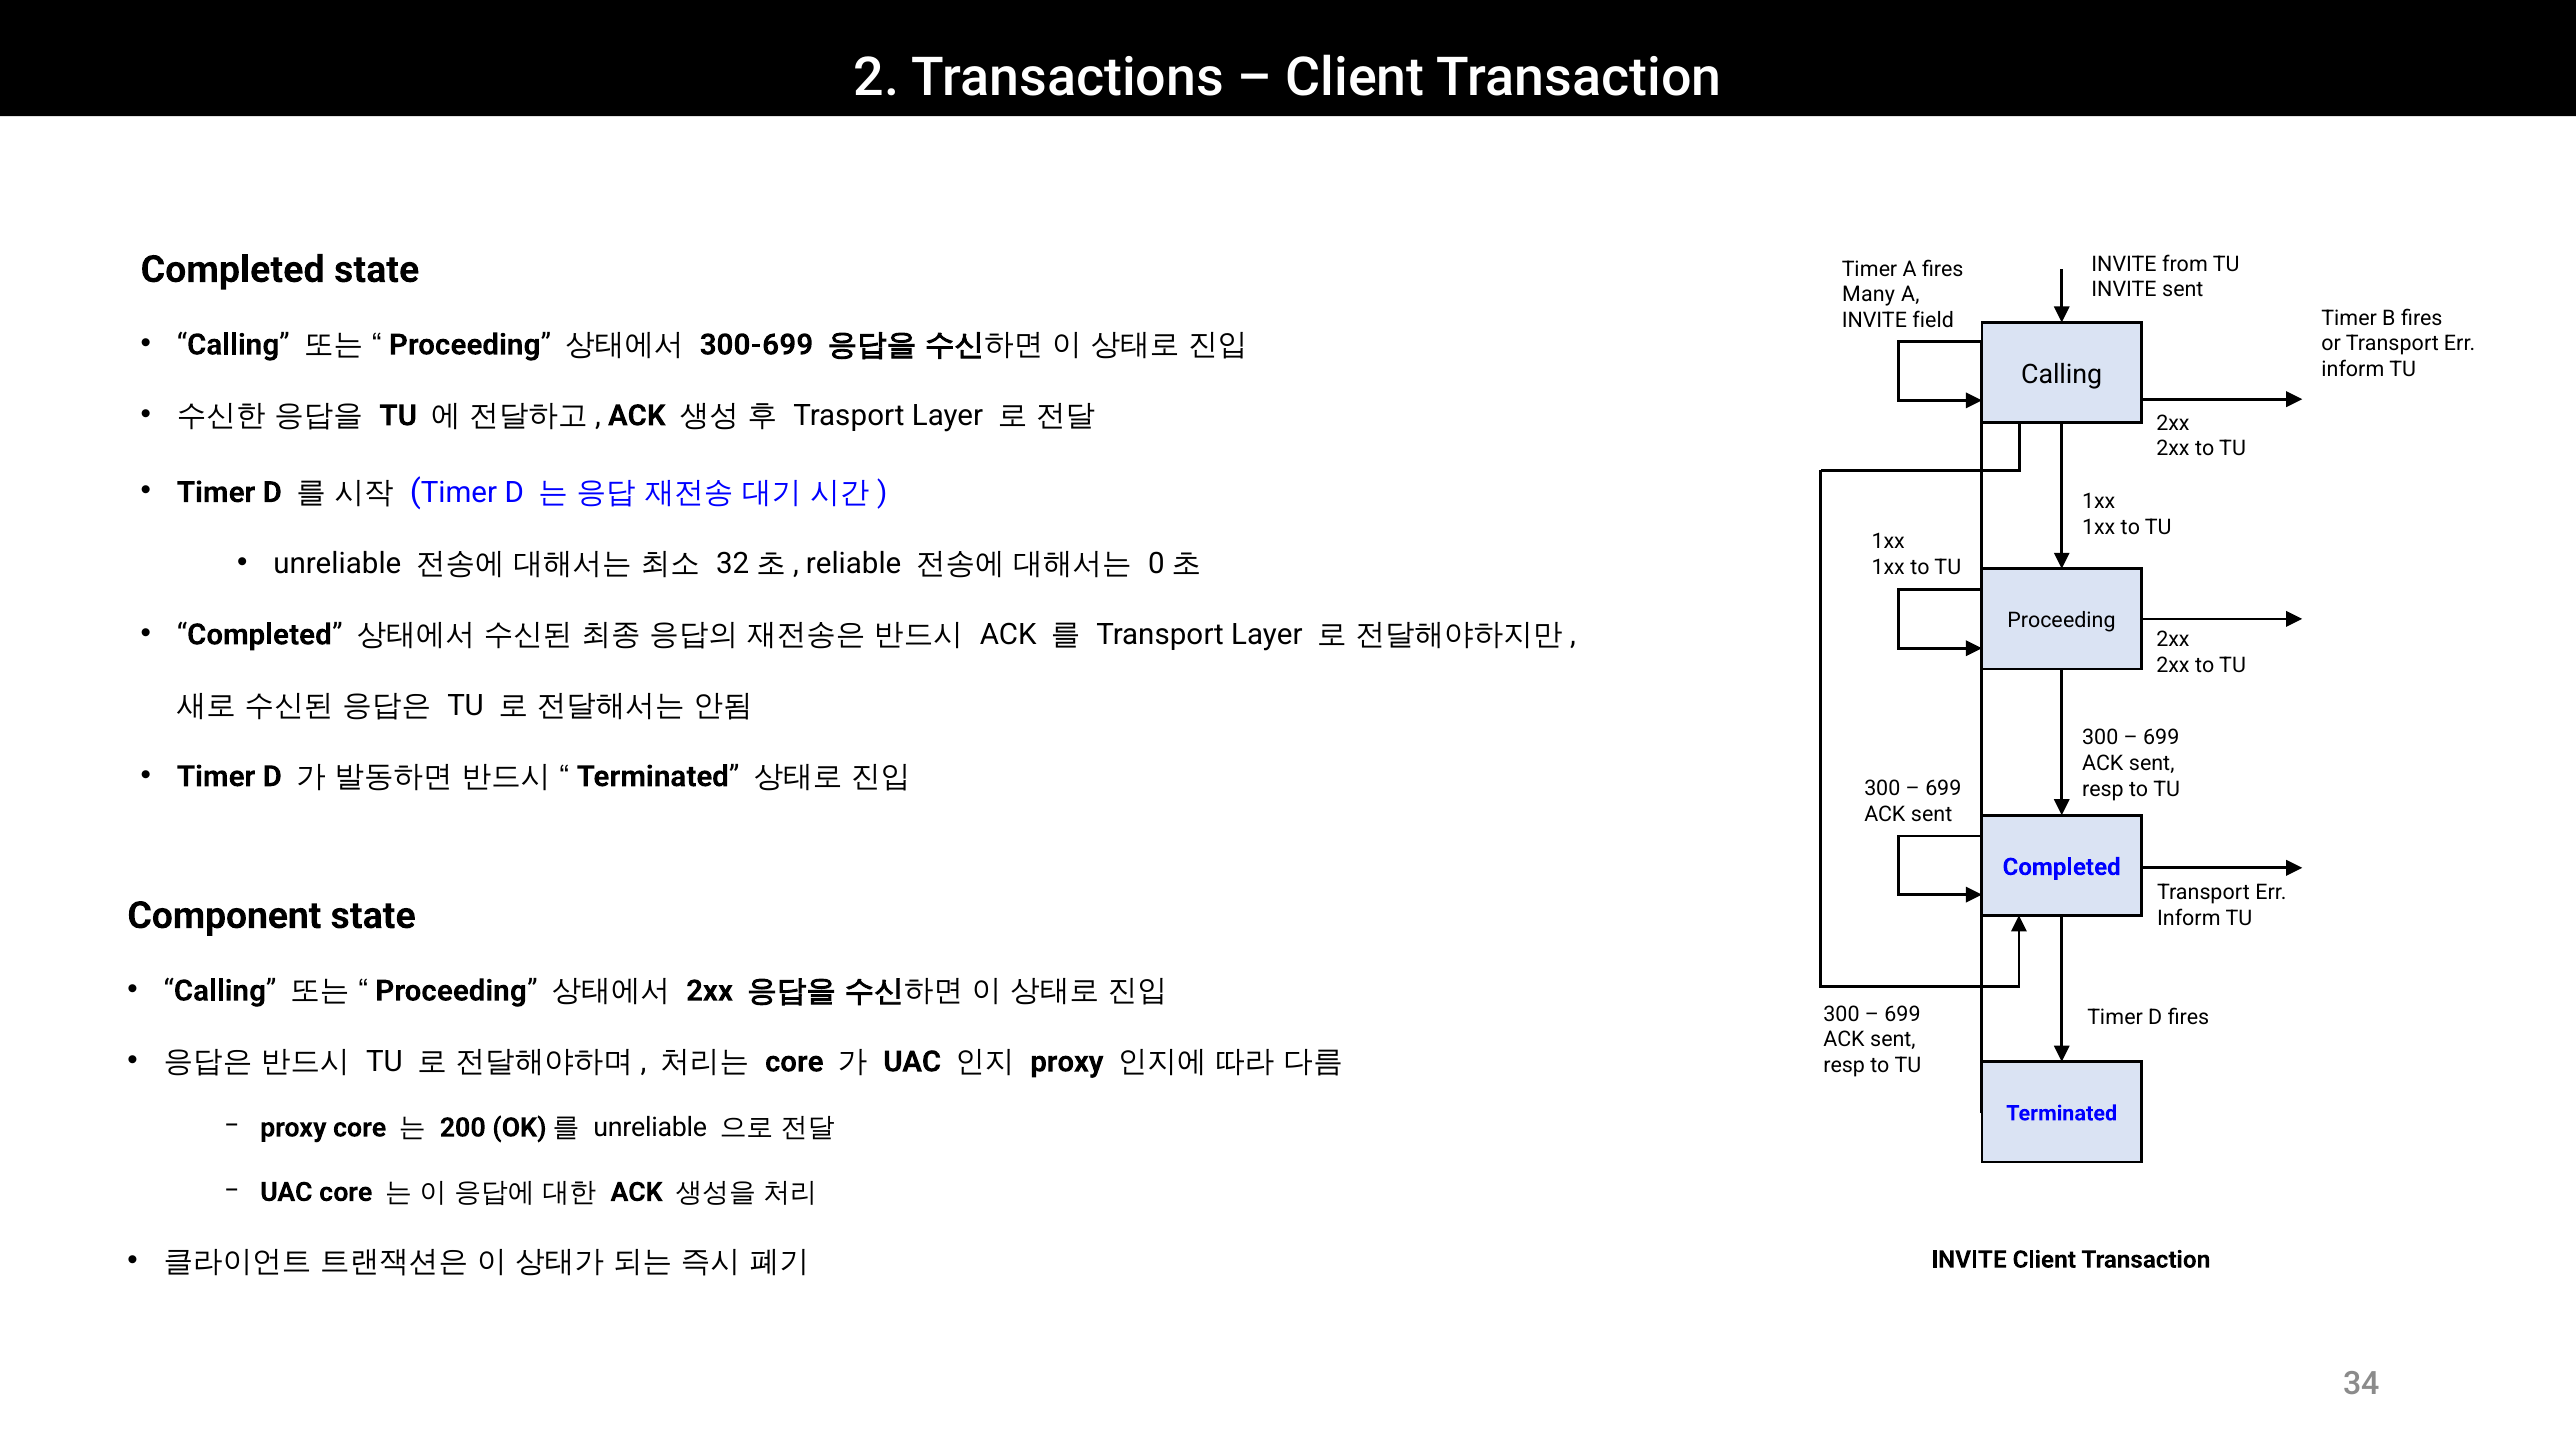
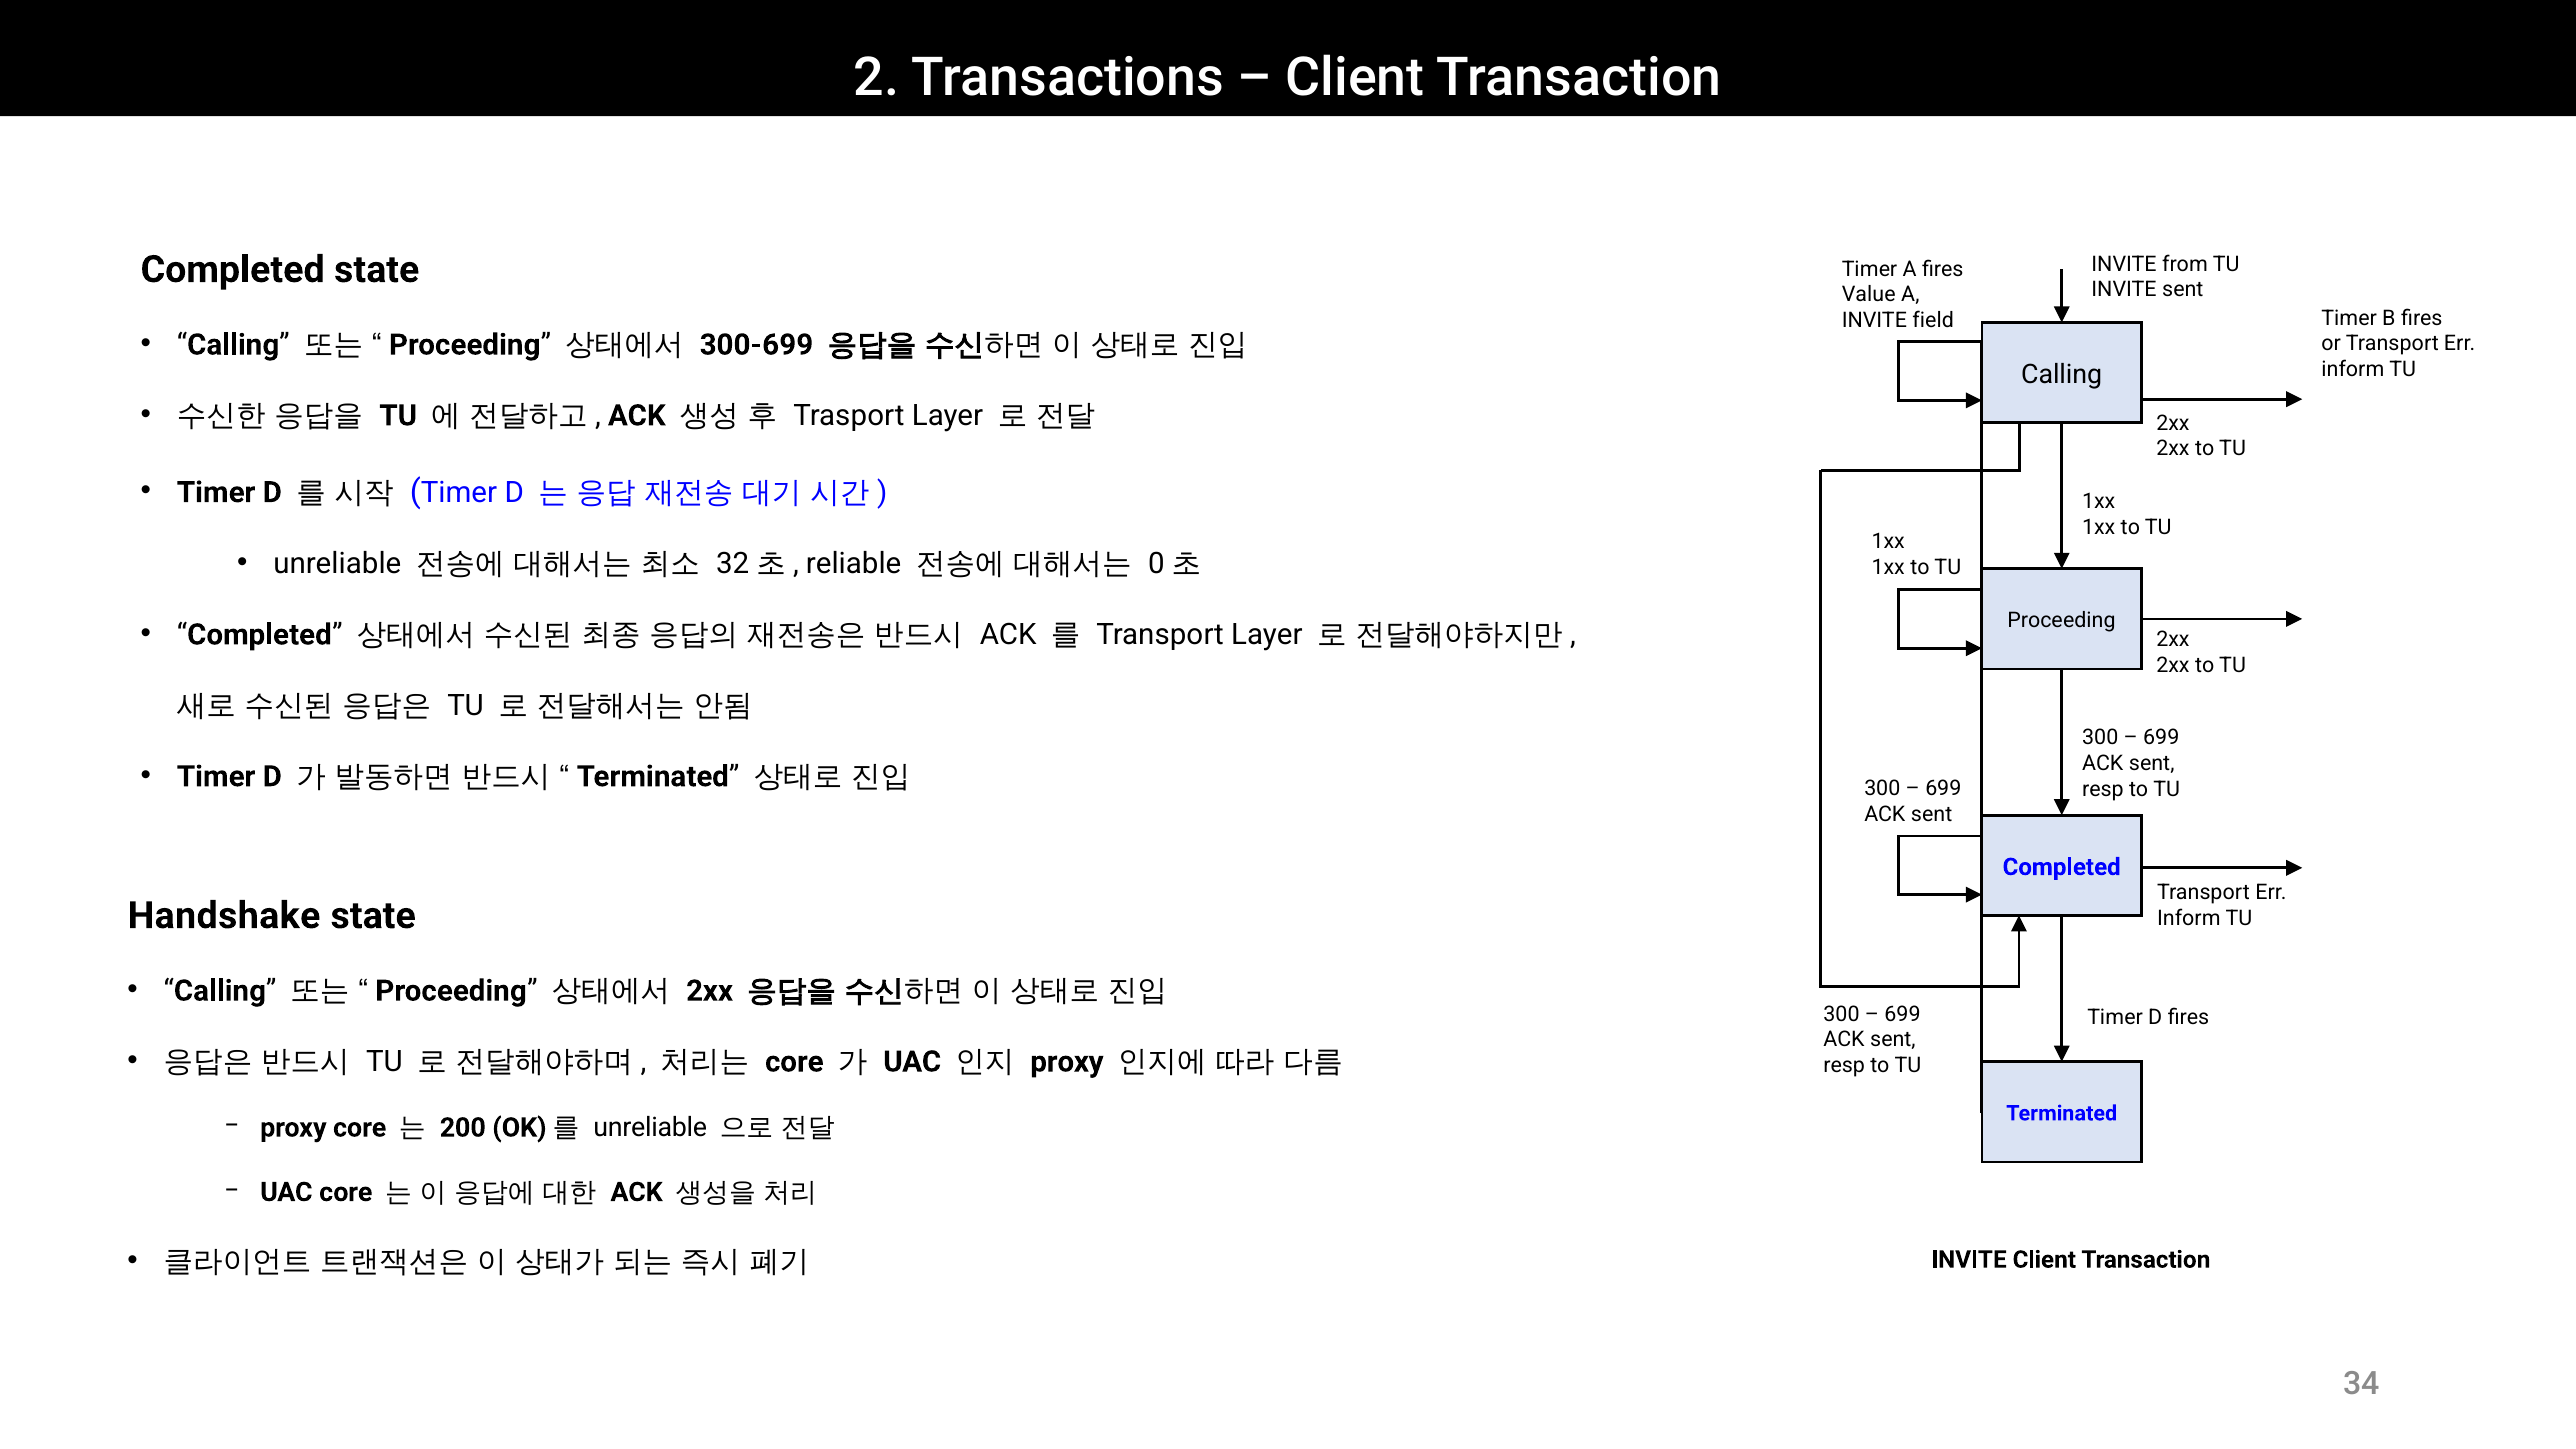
Many: Many -> Value
Component: Component -> Handshake
